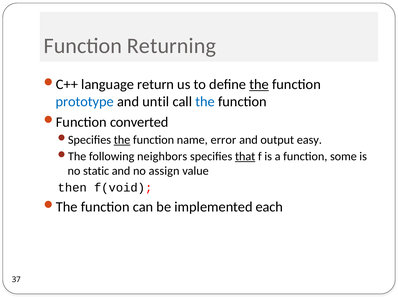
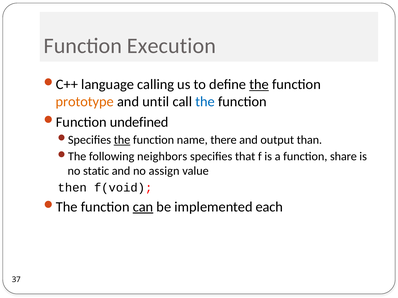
Returning: Returning -> Execution
return: return -> calling
prototype colour: blue -> orange
converted: converted -> undefined
error: error -> there
easy: easy -> than
that underline: present -> none
some: some -> share
can underline: none -> present
